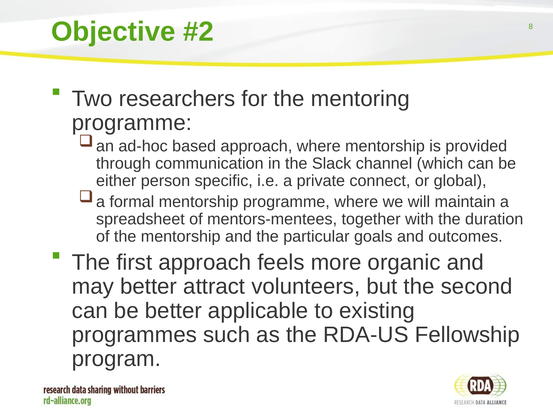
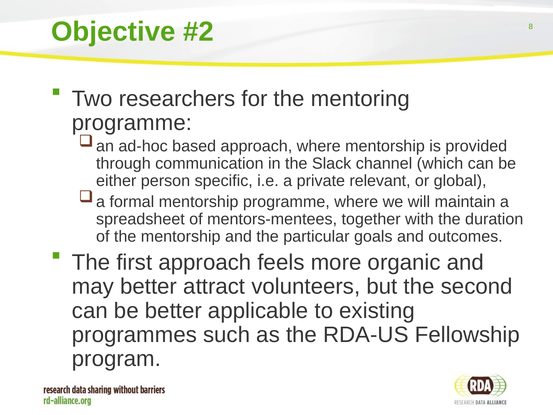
connect: connect -> relevant
